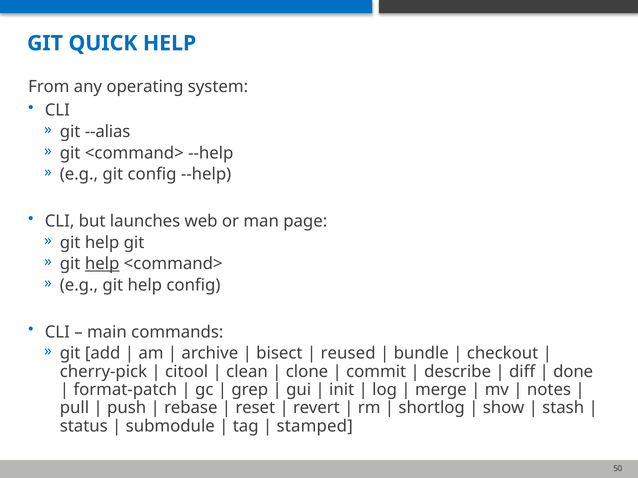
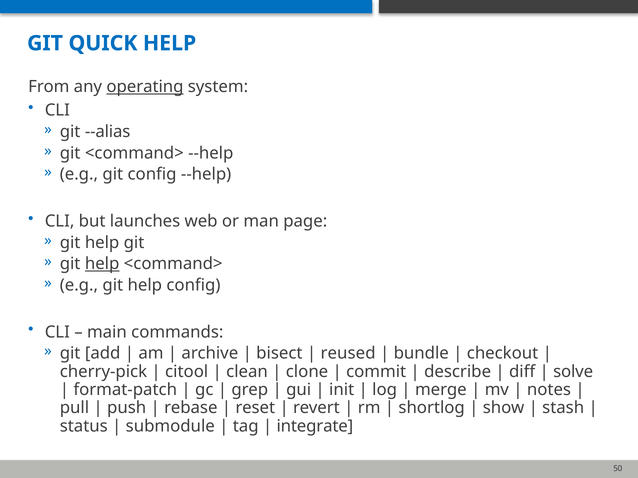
operating underline: none -> present
done: done -> solve
stamped: stamped -> integrate
